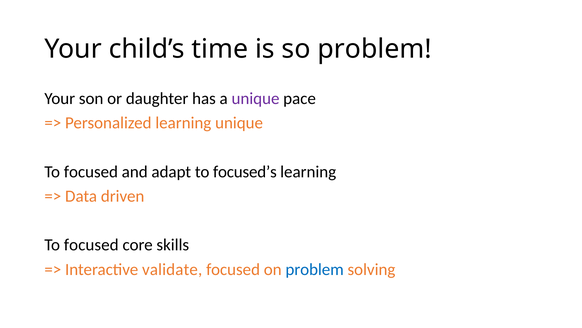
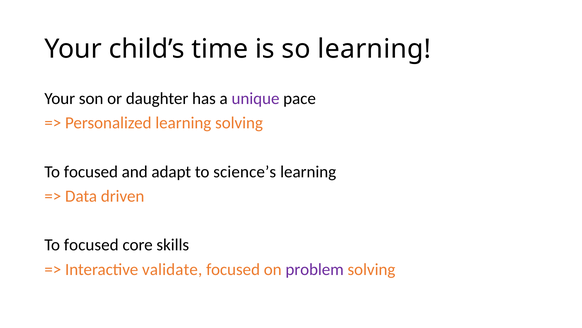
so problem: problem -> learning
learning unique: unique -> solving
focused’s: focused’s -> science’s
problem at (315, 269) colour: blue -> purple
